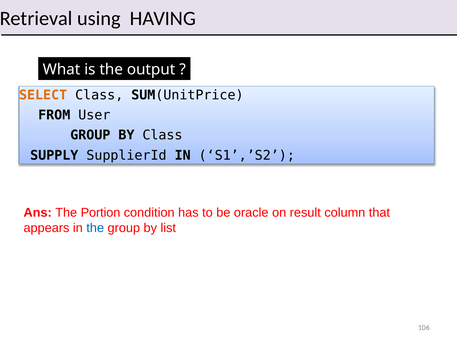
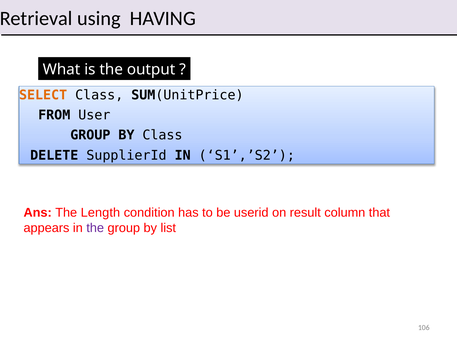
SUPPLY: SUPPLY -> DELETE
Portion: Portion -> Length
oracle: oracle -> userid
the at (95, 228) colour: blue -> purple
